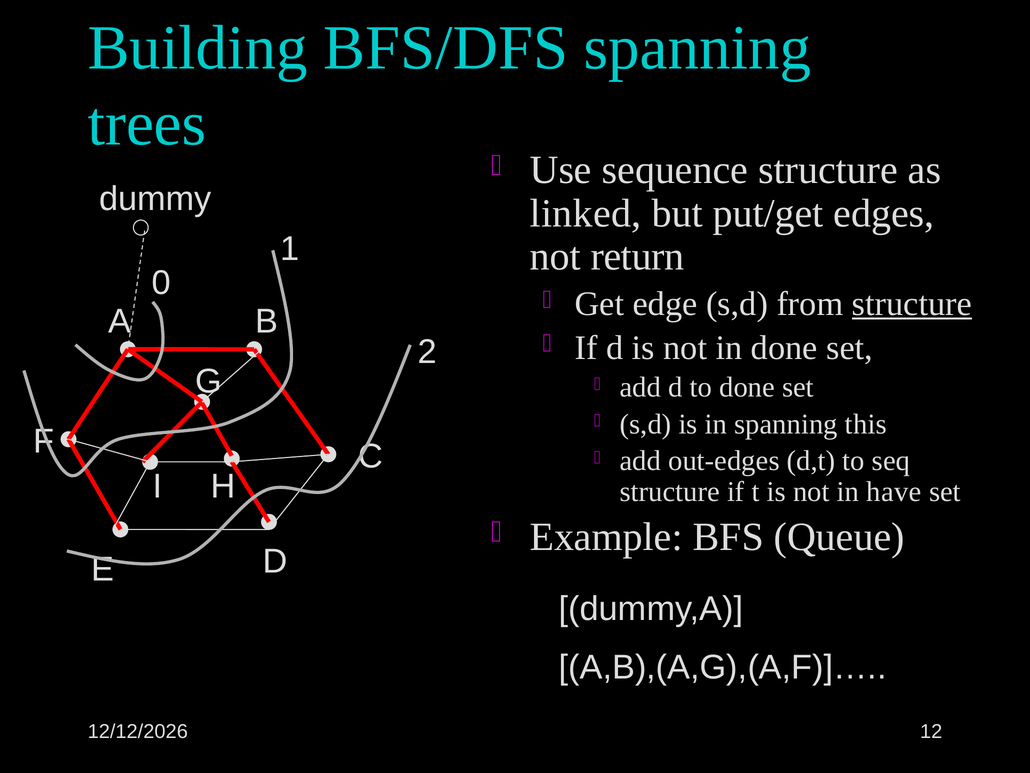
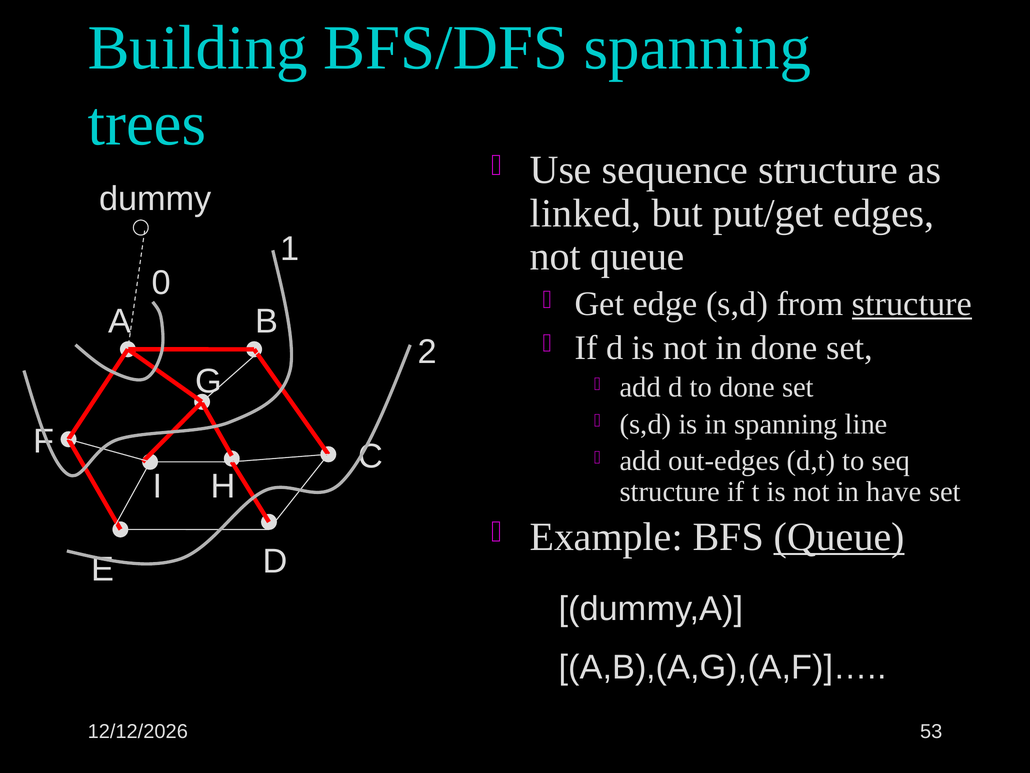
not return: return -> queue
this: this -> line
Queue at (839, 536) underline: none -> present
12: 12 -> 53
